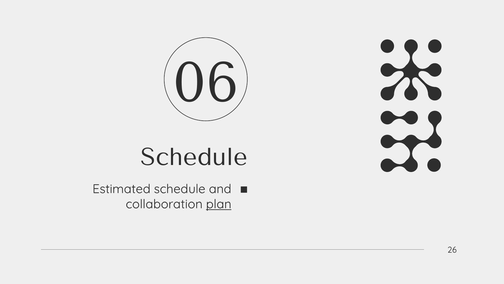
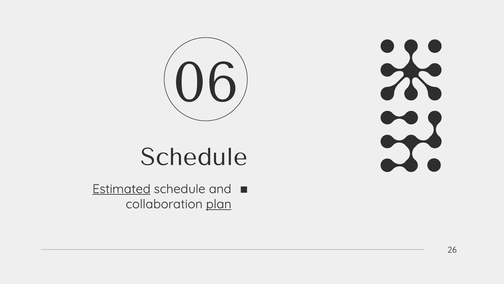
Estimated underline: none -> present
